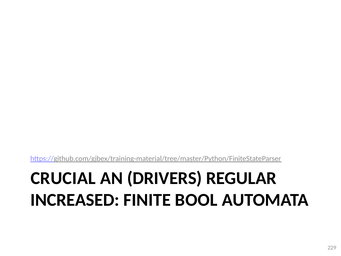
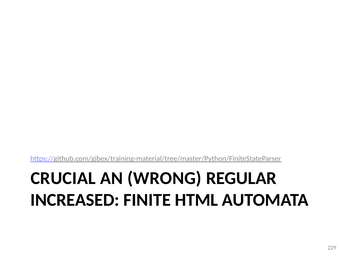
DRIVERS: DRIVERS -> WRONG
BOOL: BOOL -> HTML
